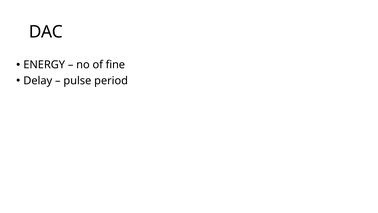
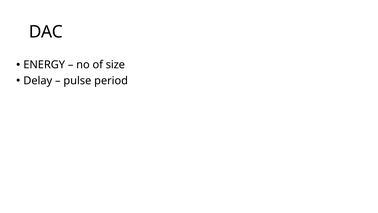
fine: fine -> size
